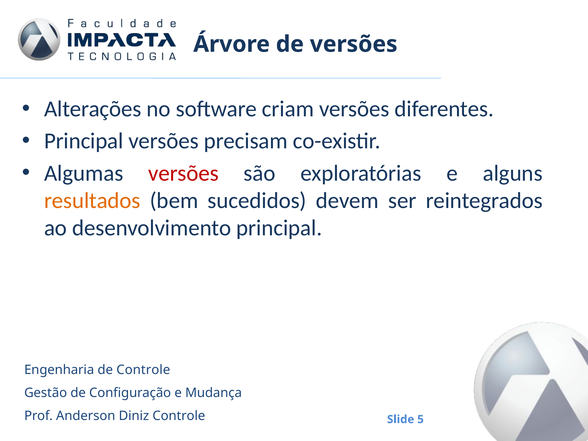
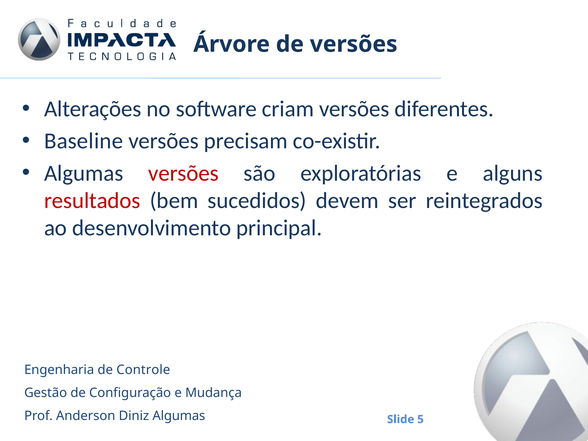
Principal at (84, 141): Principal -> Baseline
resultados colour: orange -> red
Diniz Controle: Controle -> Algumas
